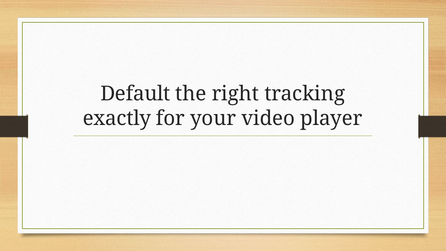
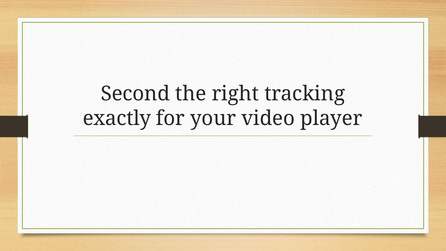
Default: Default -> Second
